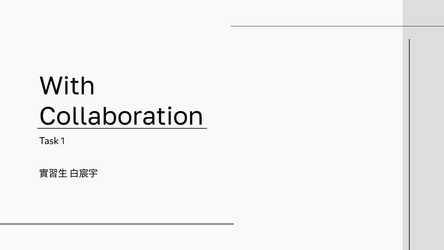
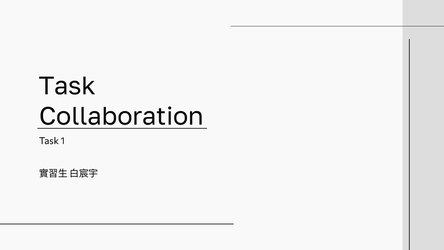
With at (67, 86): With -> Task
